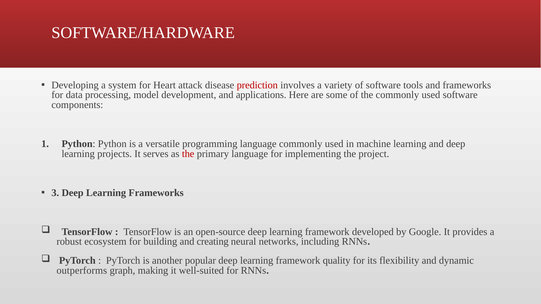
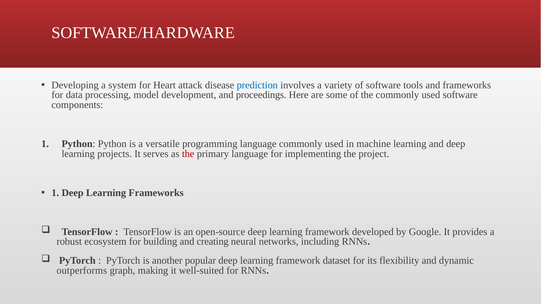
prediction colour: red -> blue
applications: applications -> proceedings
3 at (55, 193): 3 -> 1
quality: quality -> dataset
